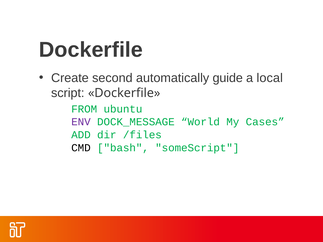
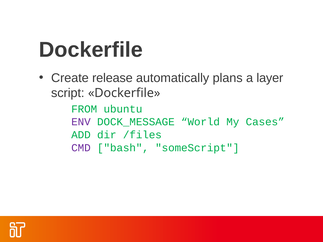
second: second -> release
guide: guide -> plans
local: local -> layer
CMD colour: black -> purple
